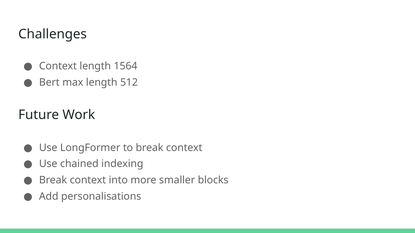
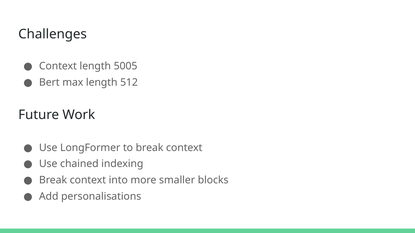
1564: 1564 -> 5005
